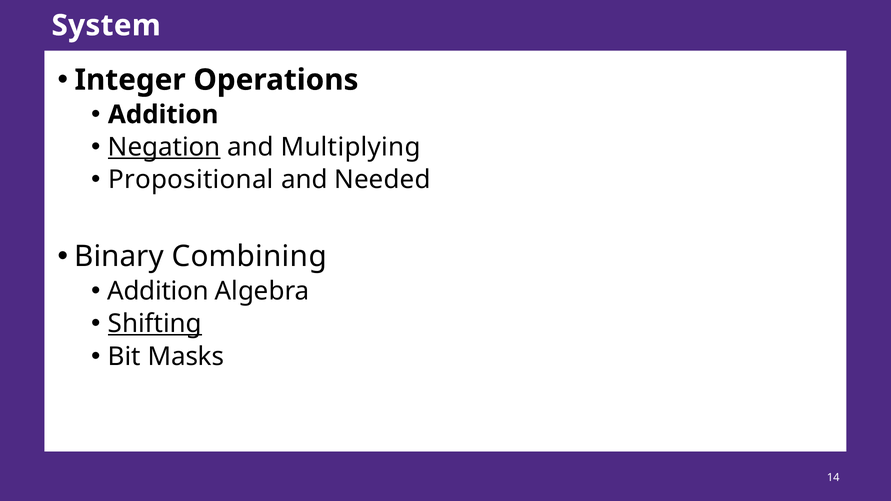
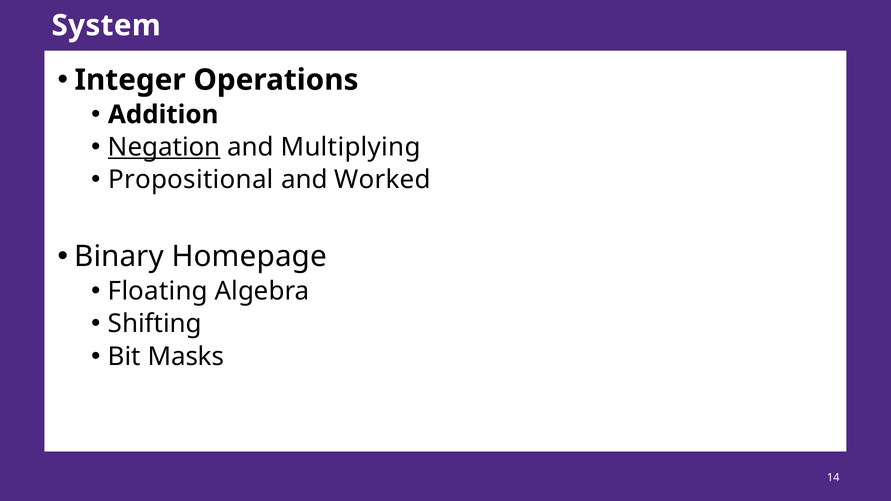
Needed: Needed -> Worked
Combining: Combining -> Homepage
Addition at (158, 291): Addition -> Floating
Shifting underline: present -> none
